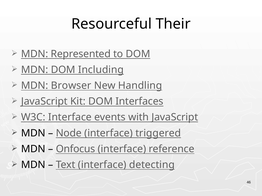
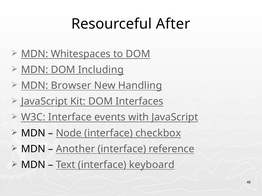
Their: Their -> After
Represented: Represented -> Whitespaces
triggered: triggered -> checkbox
Onfocus: Onfocus -> Another
detecting: detecting -> keyboard
